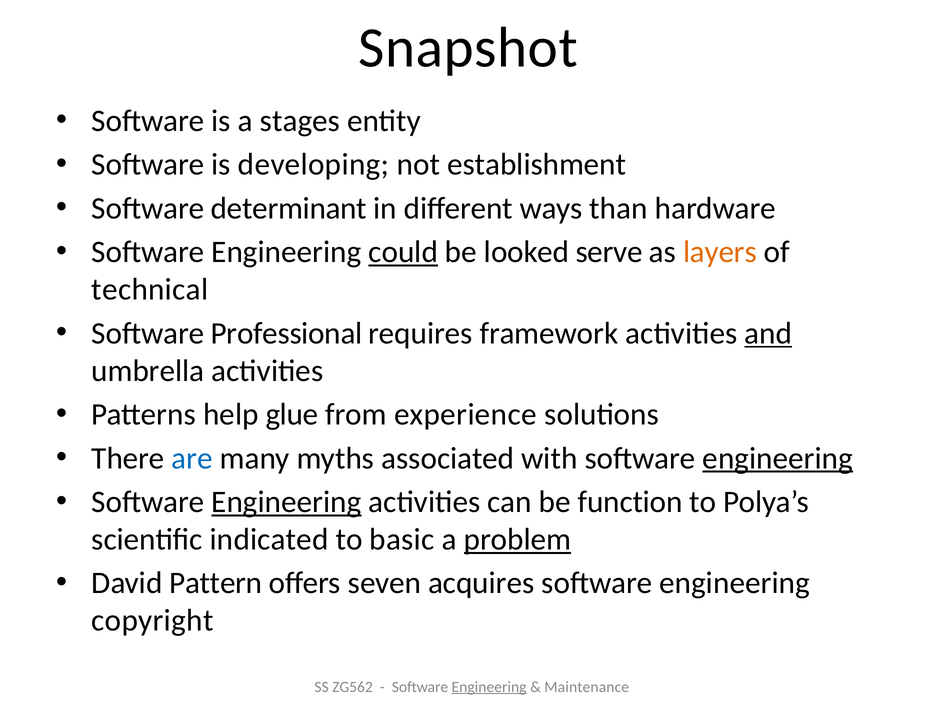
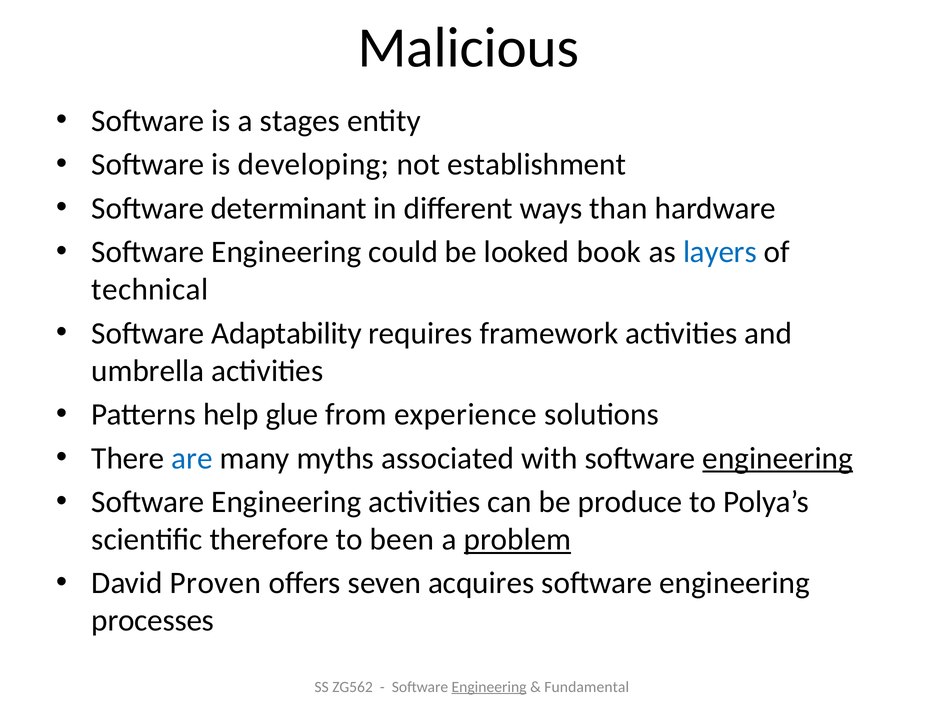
Snapshot: Snapshot -> Malicious
could underline: present -> none
serve: serve -> book
layers colour: orange -> blue
Professional: Professional -> Adaptability
and underline: present -> none
Engineering at (286, 502) underline: present -> none
function: function -> produce
indicated: indicated -> therefore
basic: basic -> been
Pattern: Pattern -> Proven
copyright: copyright -> processes
Maintenance: Maintenance -> Fundamental
